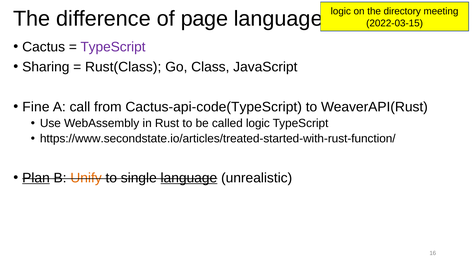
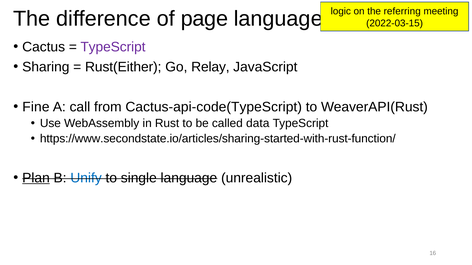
directory: directory -> referring
Rust(Class: Rust(Class -> Rust(Either
Class: Class -> Relay
called logic: logic -> data
https://www.secondstate.io/articles/treated-started-with-rust-function/: https://www.secondstate.io/articles/treated-started-with-rust-function/ -> https://www.secondstate.io/articles/sharing-started-with-rust-function/
Unify colour: orange -> blue
language underline: present -> none
